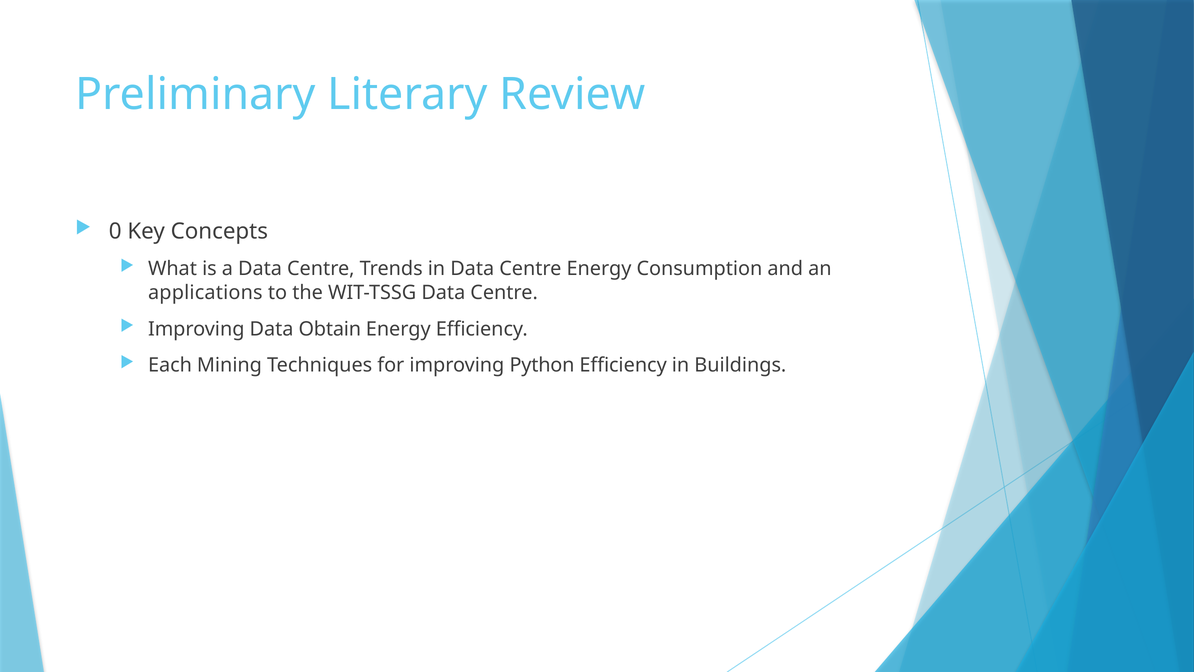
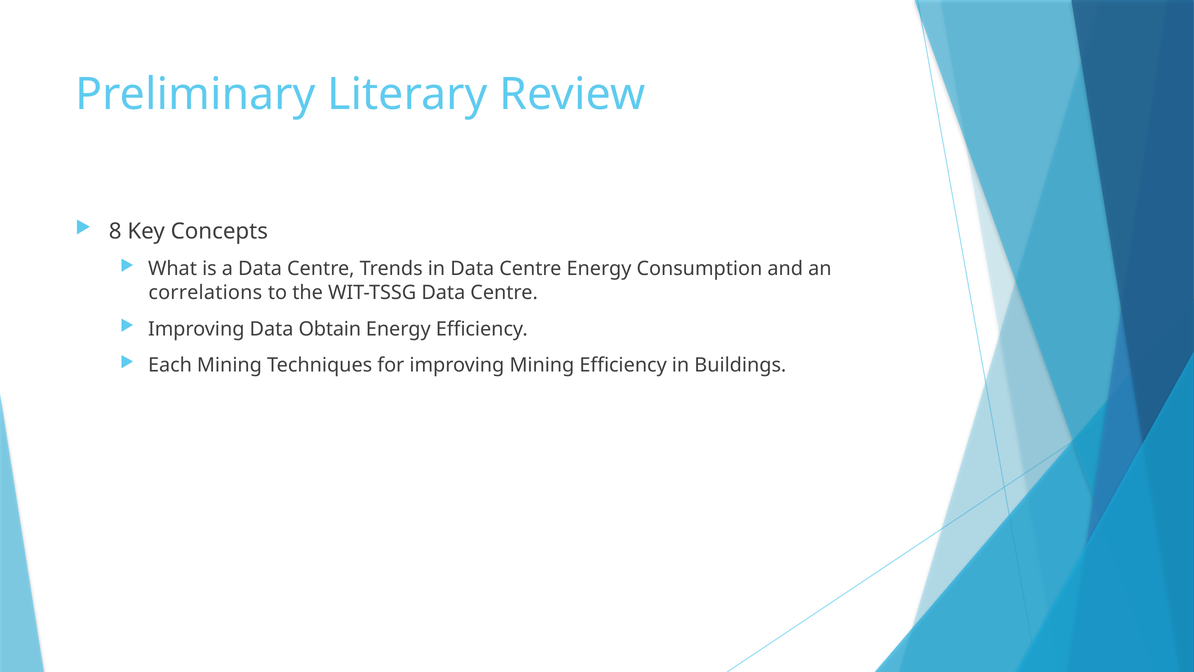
0: 0 -> 8
applications: applications -> correlations
improving Python: Python -> Mining
